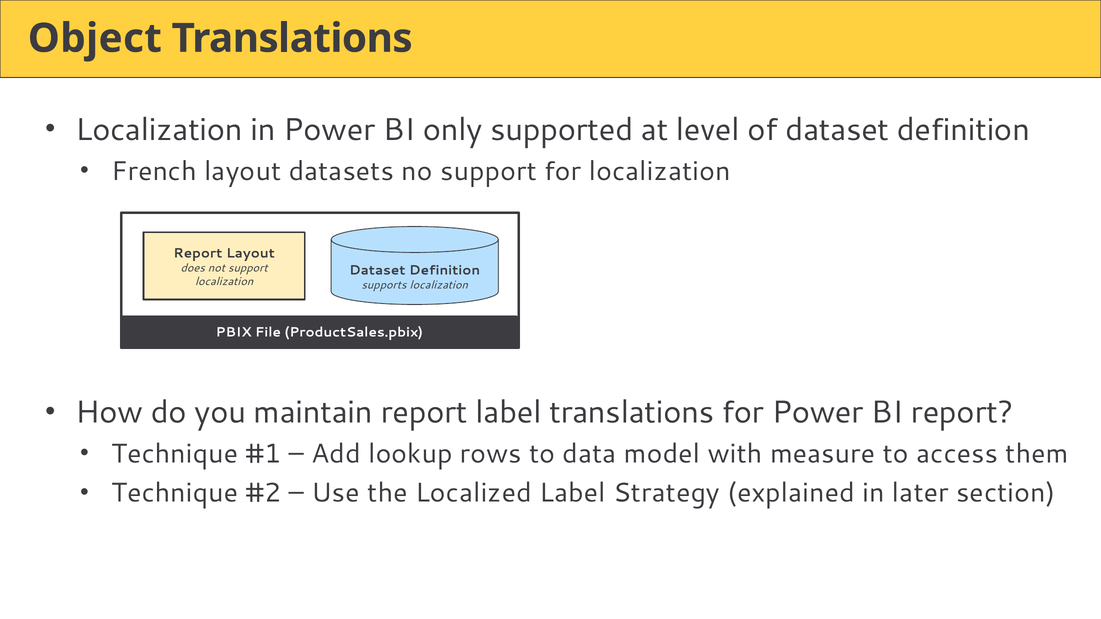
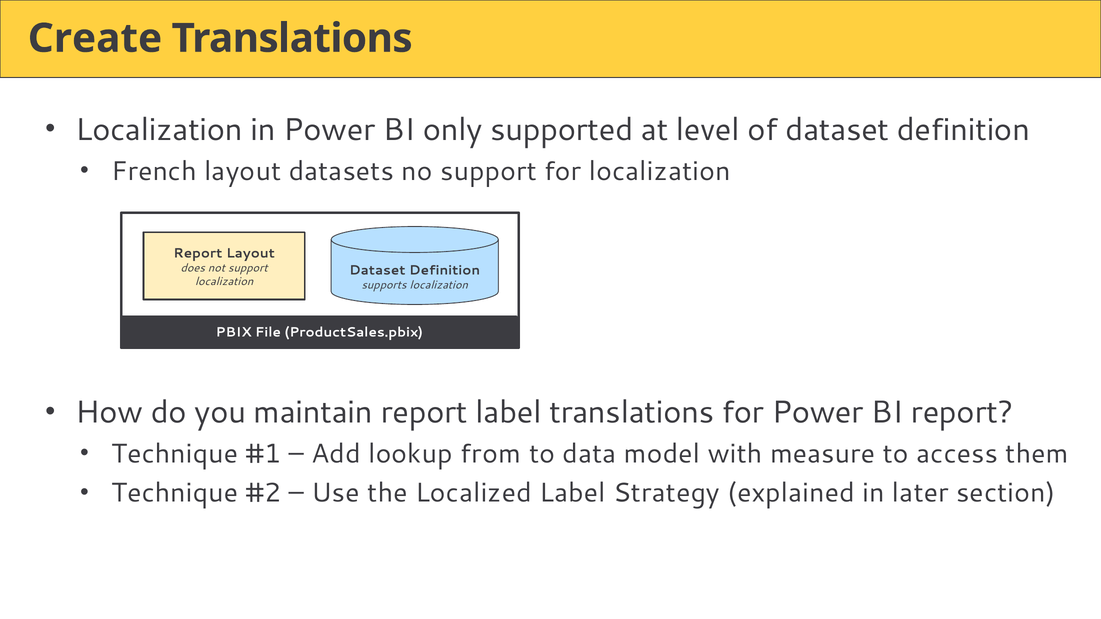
Object: Object -> Create
rows: rows -> from
